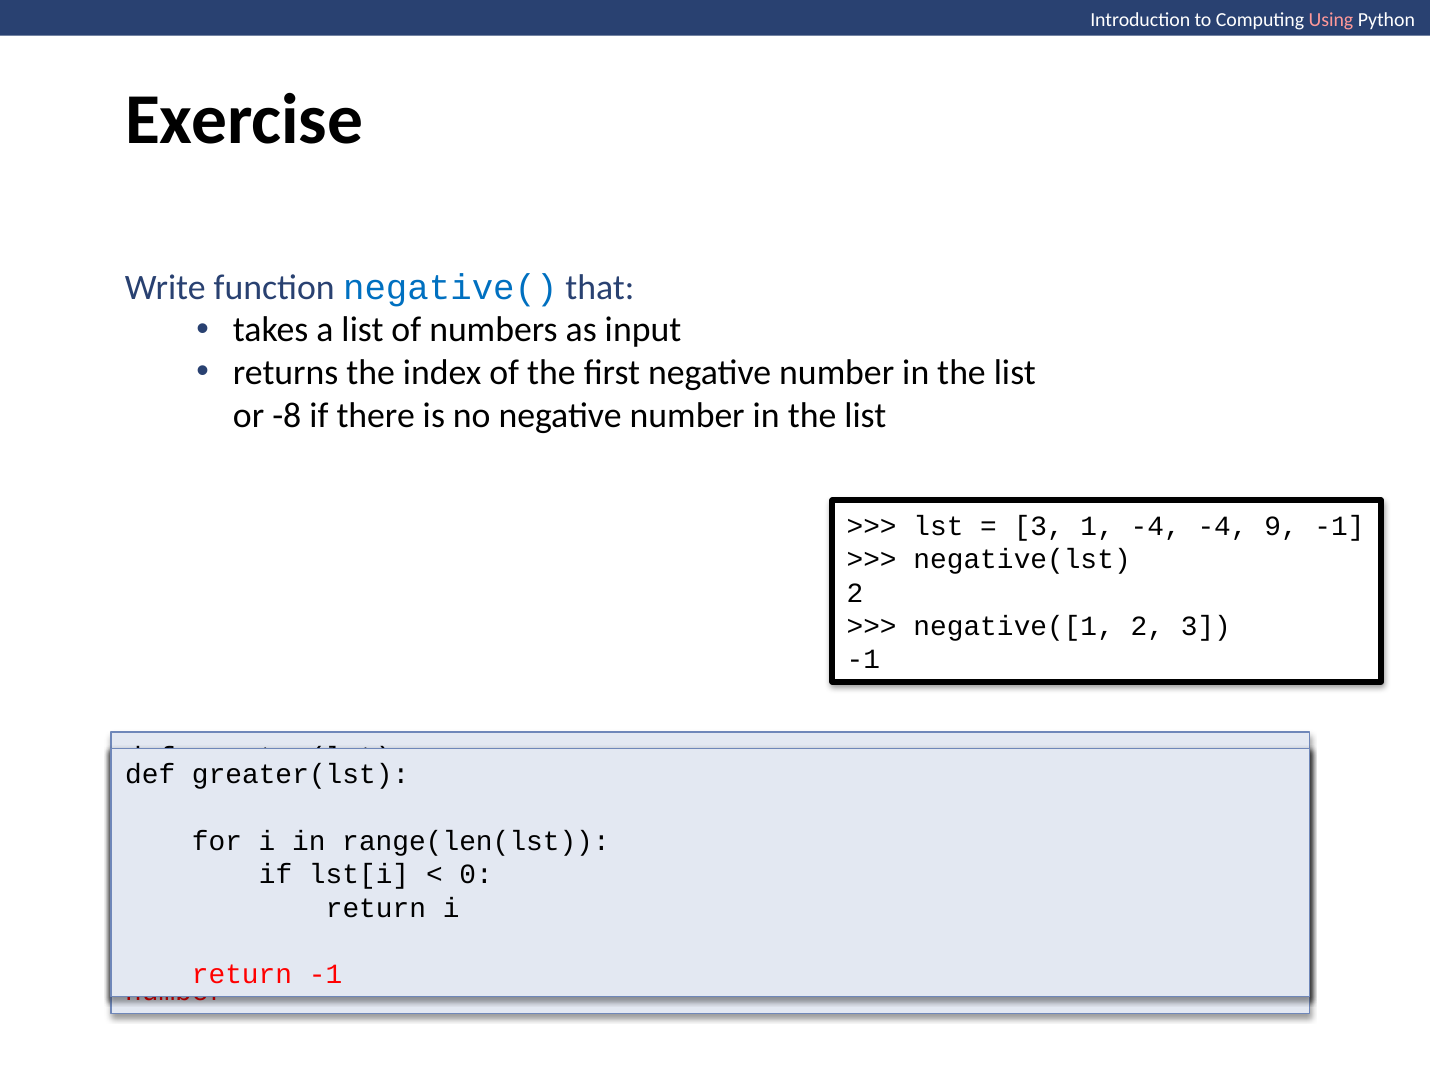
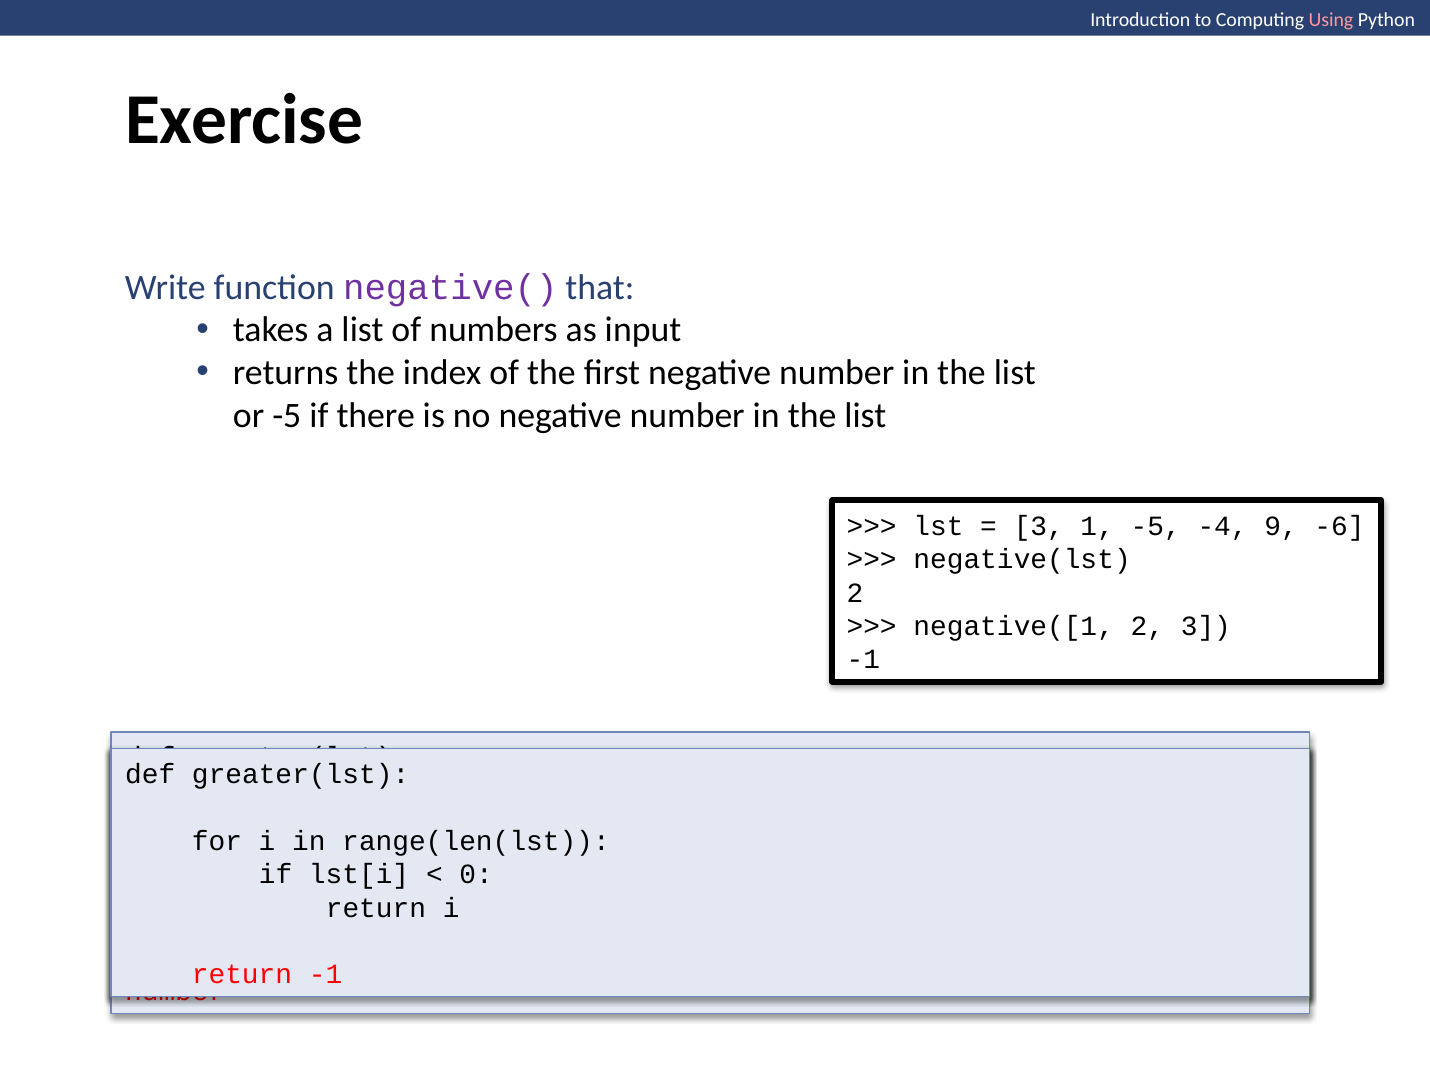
negative( colour: blue -> purple
or -8: -8 -> -5
1 -4: -4 -> -5
9 -1: -1 -> -6
